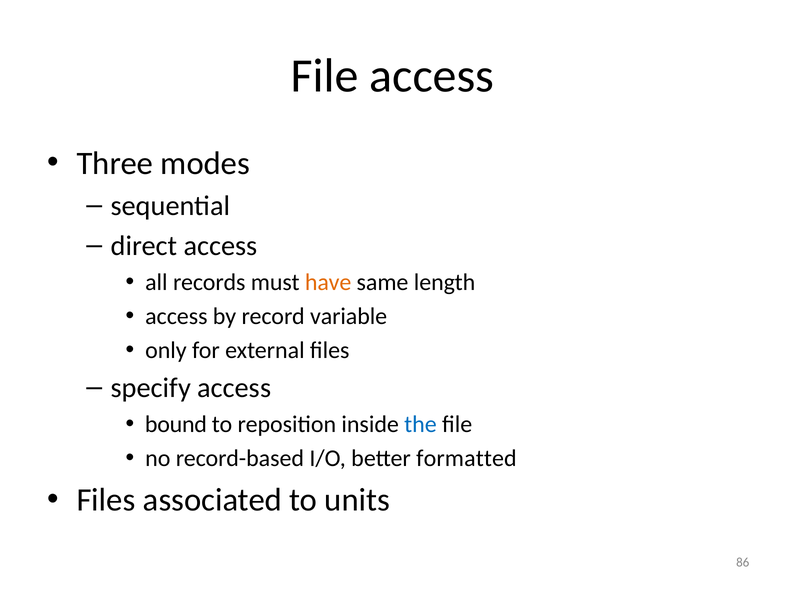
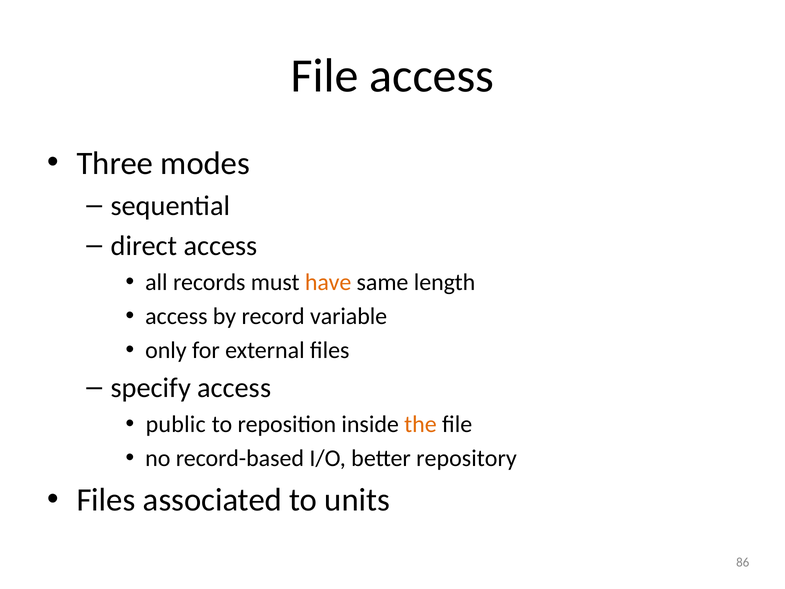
bound: bound -> public
the colour: blue -> orange
formatted: formatted -> repository
